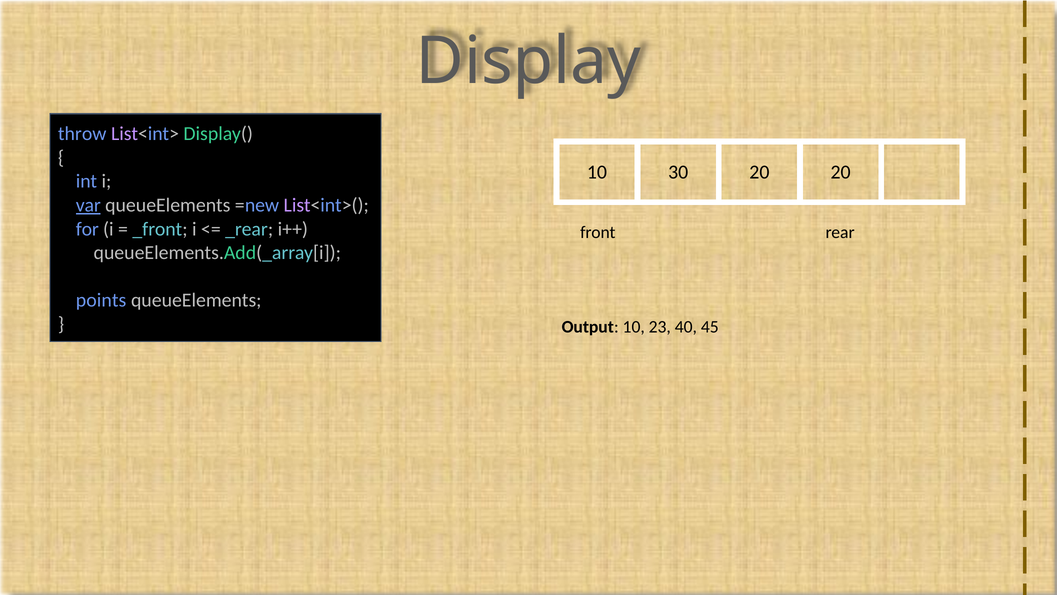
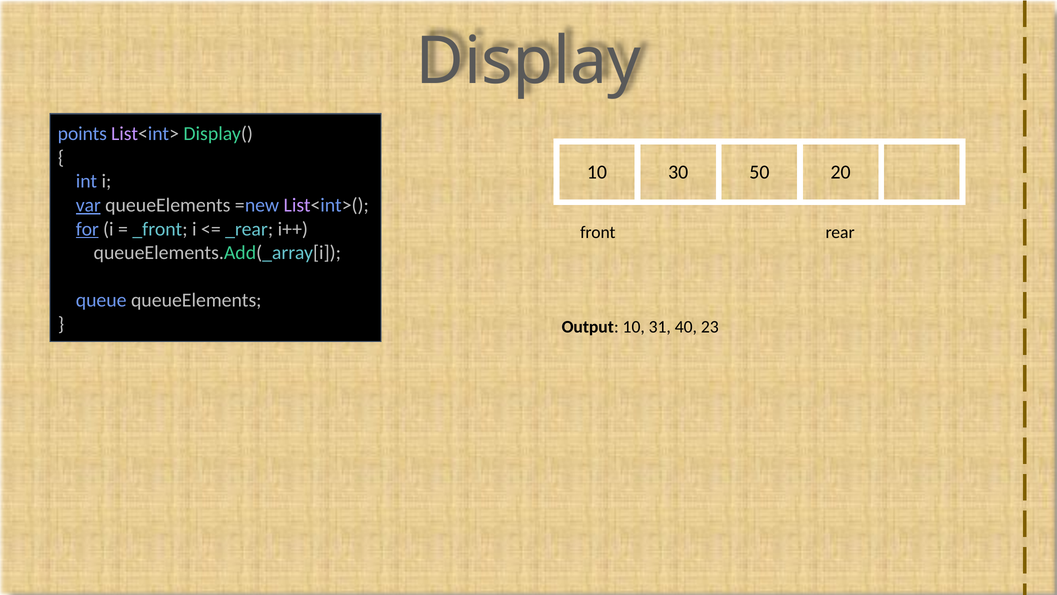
throw: throw -> points
30 20: 20 -> 50
for underline: none -> present
points: points -> queue
23: 23 -> 31
45: 45 -> 23
